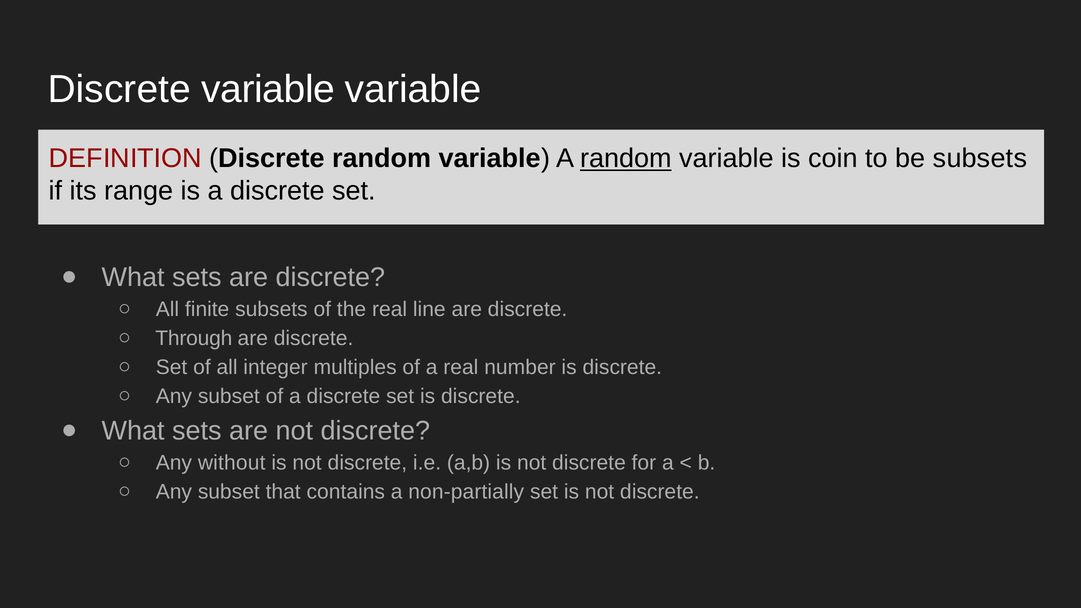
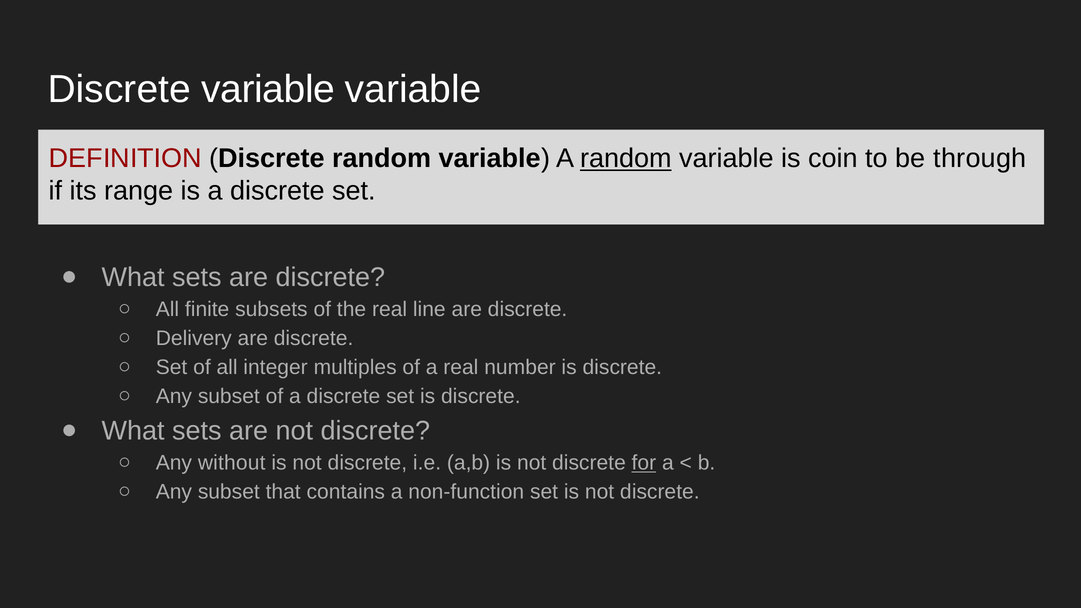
be subsets: subsets -> through
Through: Through -> Delivery
for underline: none -> present
non-partially: non-partially -> non-function
